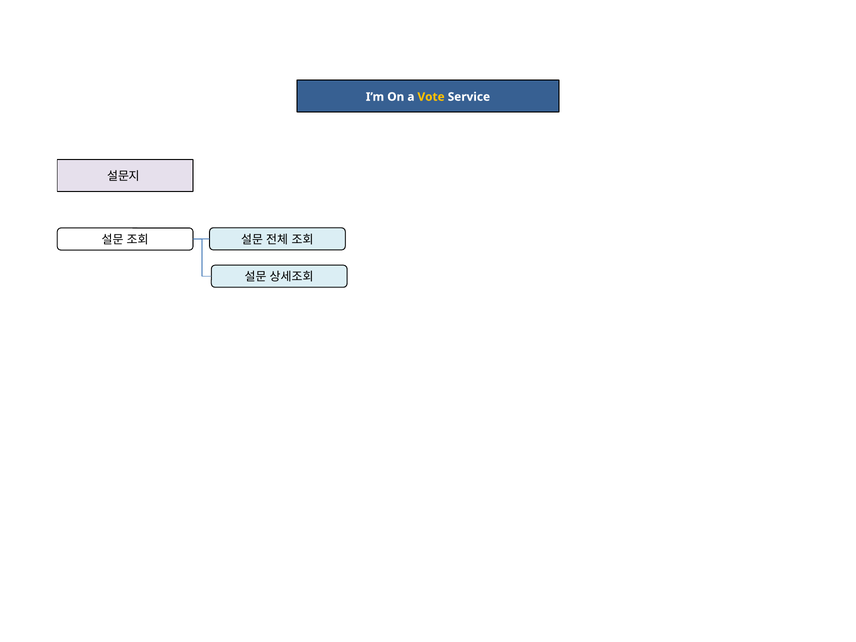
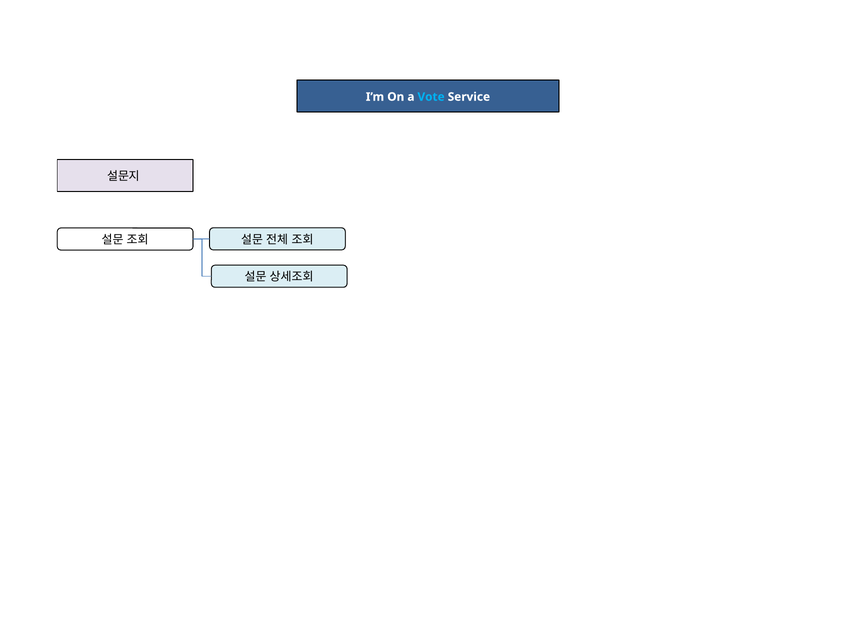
Vote colour: yellow -> light blue
